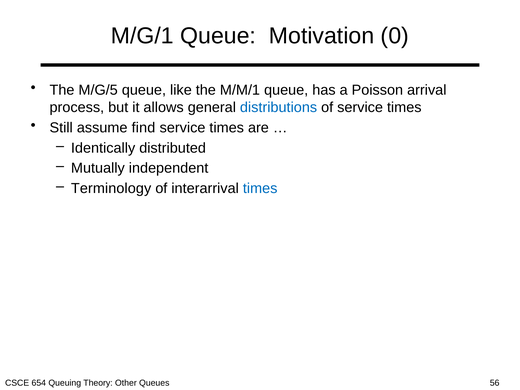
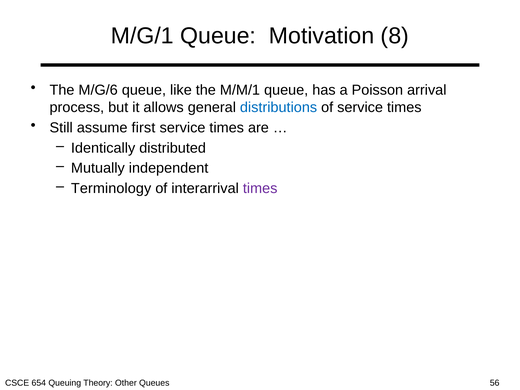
0: 0 -> 8
M/G/5: M/G/5 -> M/G/6
find: find -> first
times at (260, 188) colour: blue -> purple
